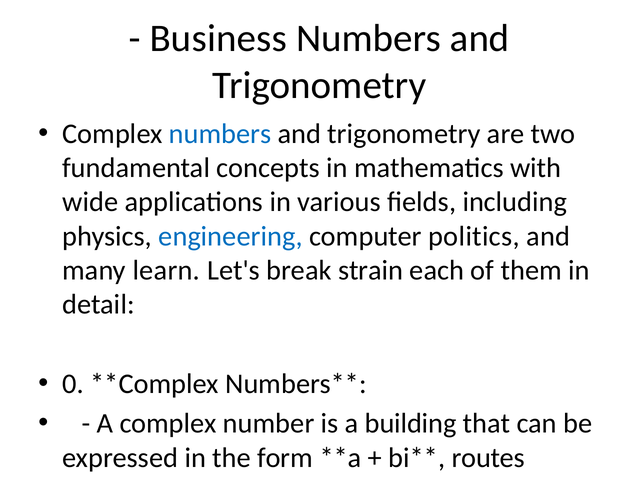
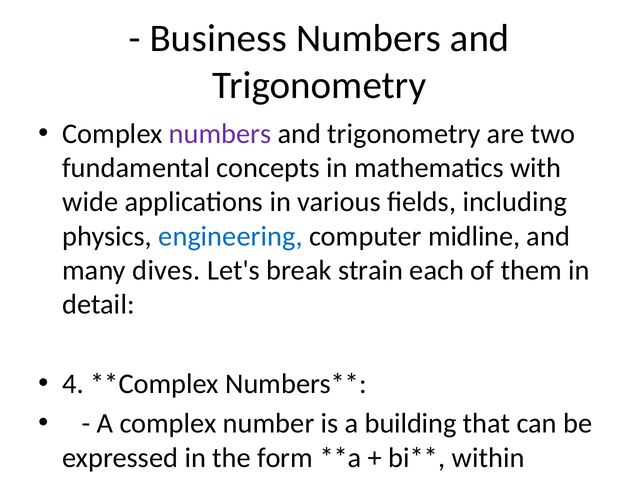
numbers at (220, 134) colour: blue -> purple
politics: politics -> midline
learn: learn -> dives
0: 0 -> 4
routes: routes -> within
